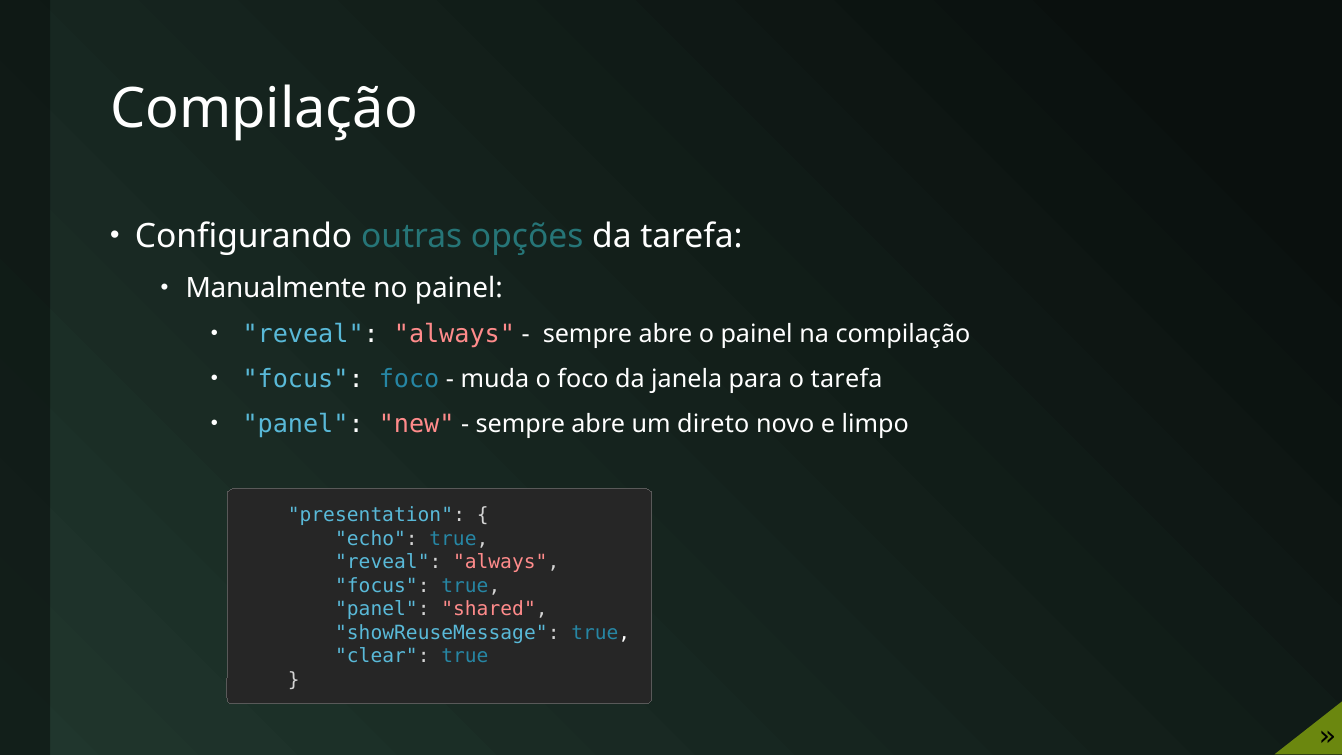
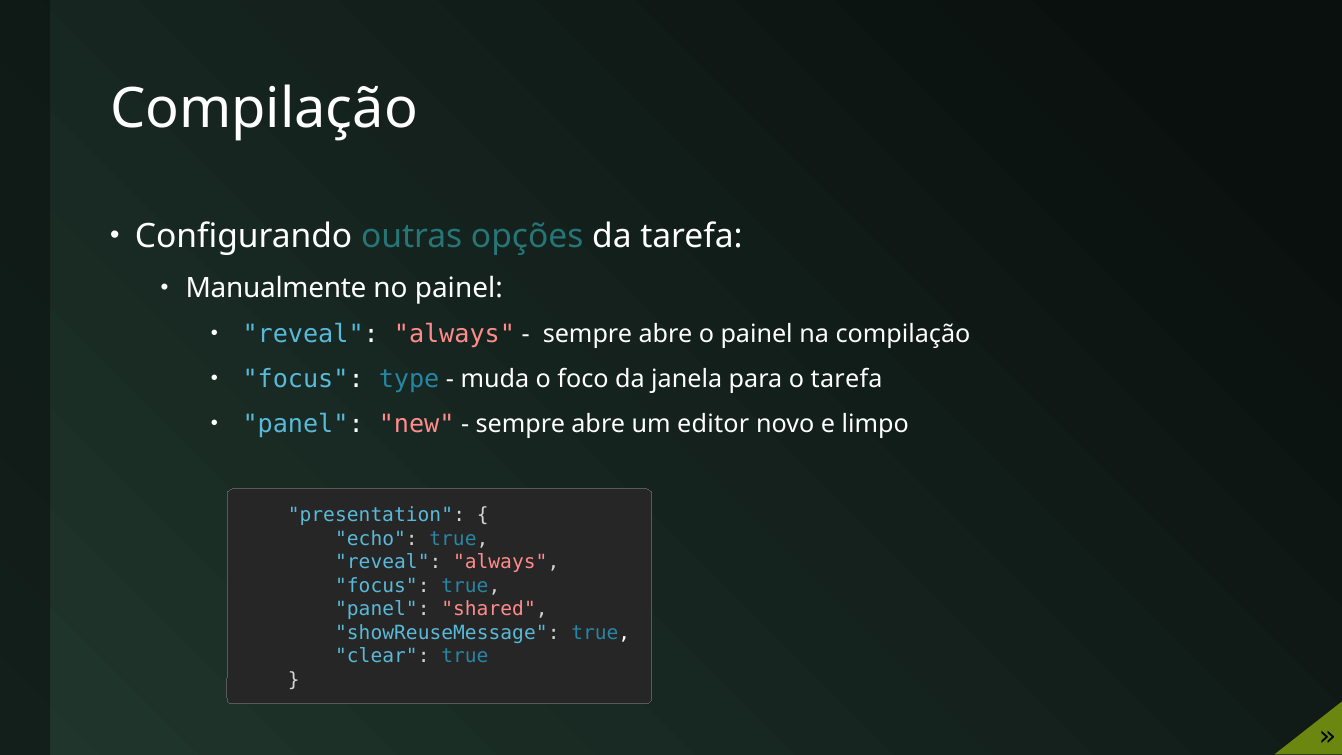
focus foco: foco -> type
direto: direto -> editor
